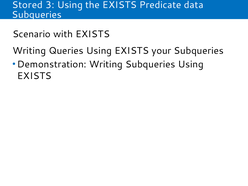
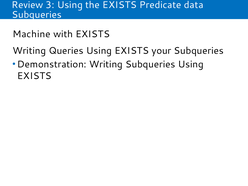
Stored: Stored -> Review
Scenario: Scenario -> Machine
